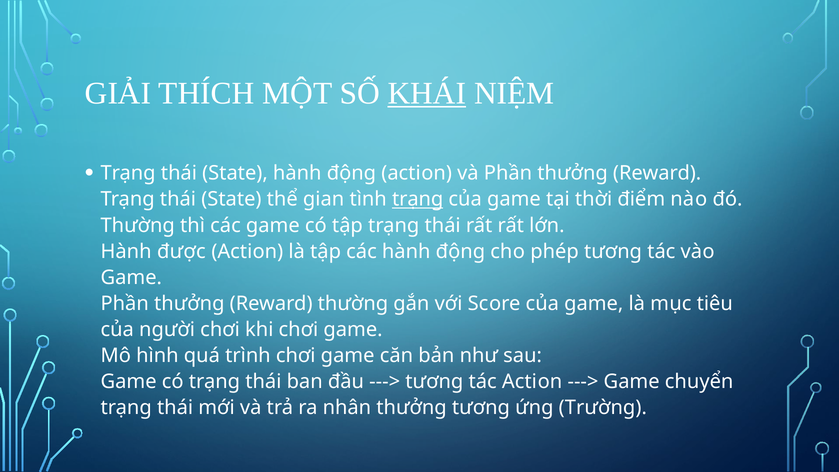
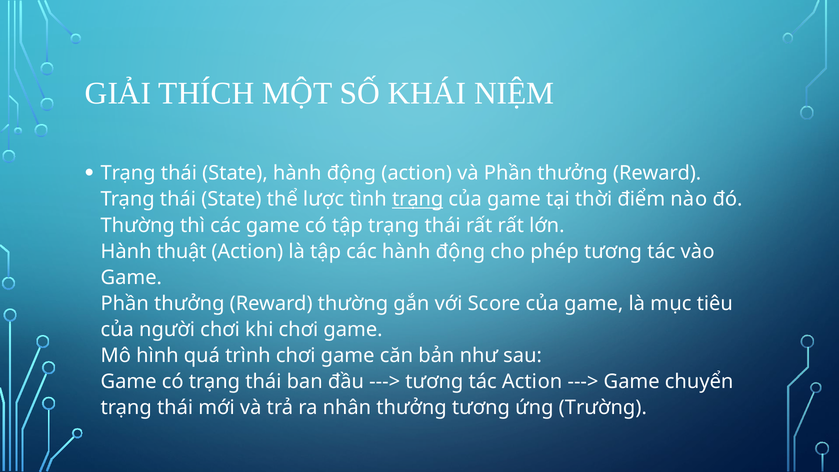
KHÁI underline: present -> none
gian: gian -> lược
được: được -> thuật
